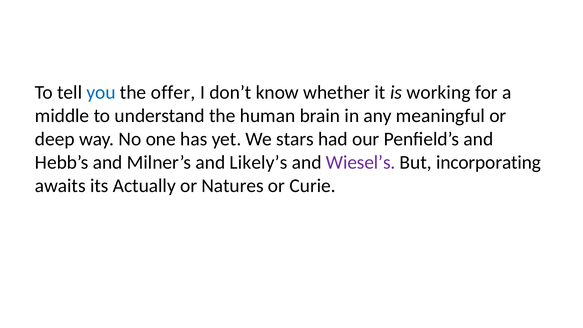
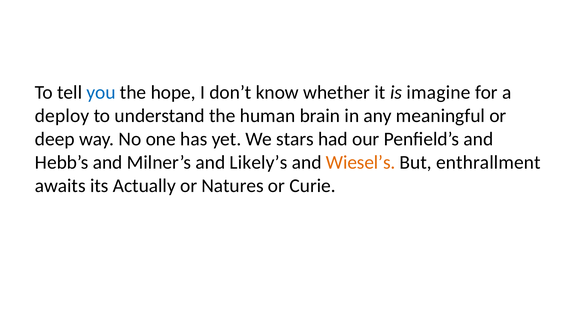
offer: offer -> hope
working: working -> imagine
middle: middle -> deploy
Wiesel’s colour: purple -> orange
incorporating: incorporating -> enthrallment
